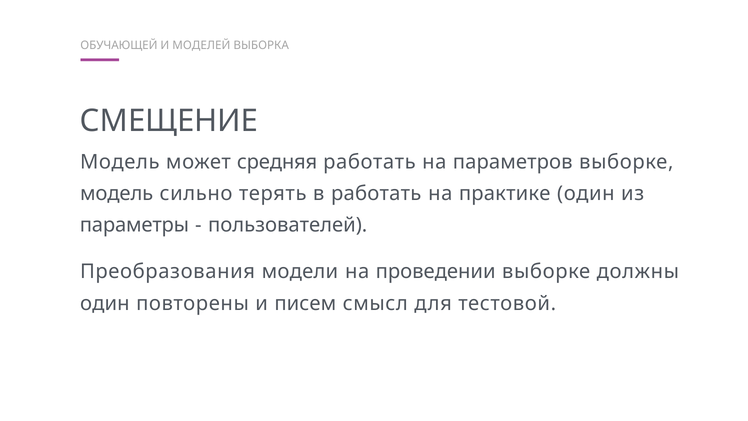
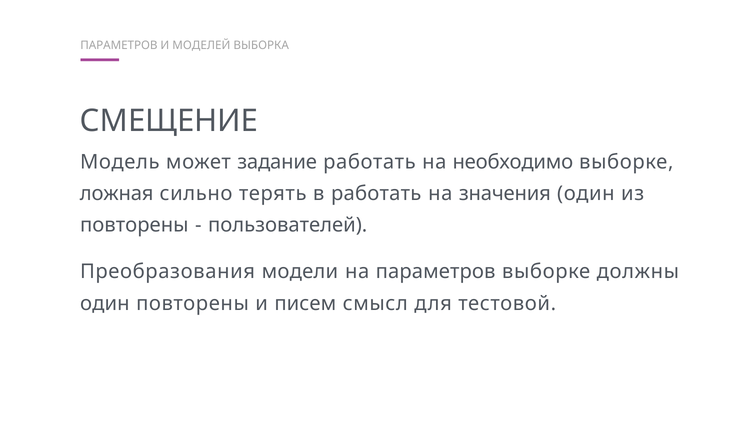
ОБУЧАЮЩЕЙ at (119, 45): ОБУЧАЮЩЕЙ -> ПАРАМЕТРОВ
средняя: средняя -> задание
параметров: параметров -> необходимо
модель at (117, 194): модель -> ложная
практике: практике -> значения
параметры at (134, 225): параметры -> повторены
на проведении: проведении -> параметров
